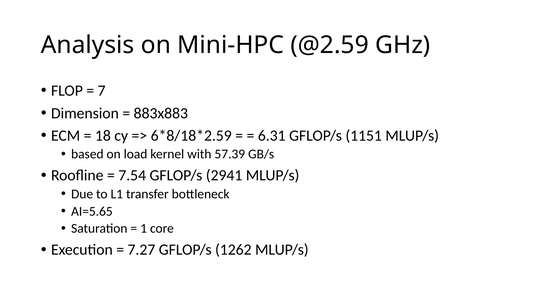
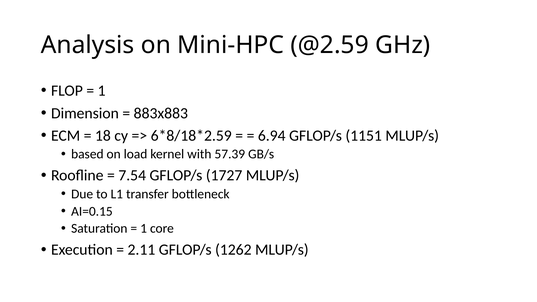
7 at (102, 91): 7 -> 1
6.31: 6.31 -> 6.94
2941: 2941 -> 1727
AI=5.65: AI=5.65 -> AI=0.15
7.27: 7.27 -> 2.11
